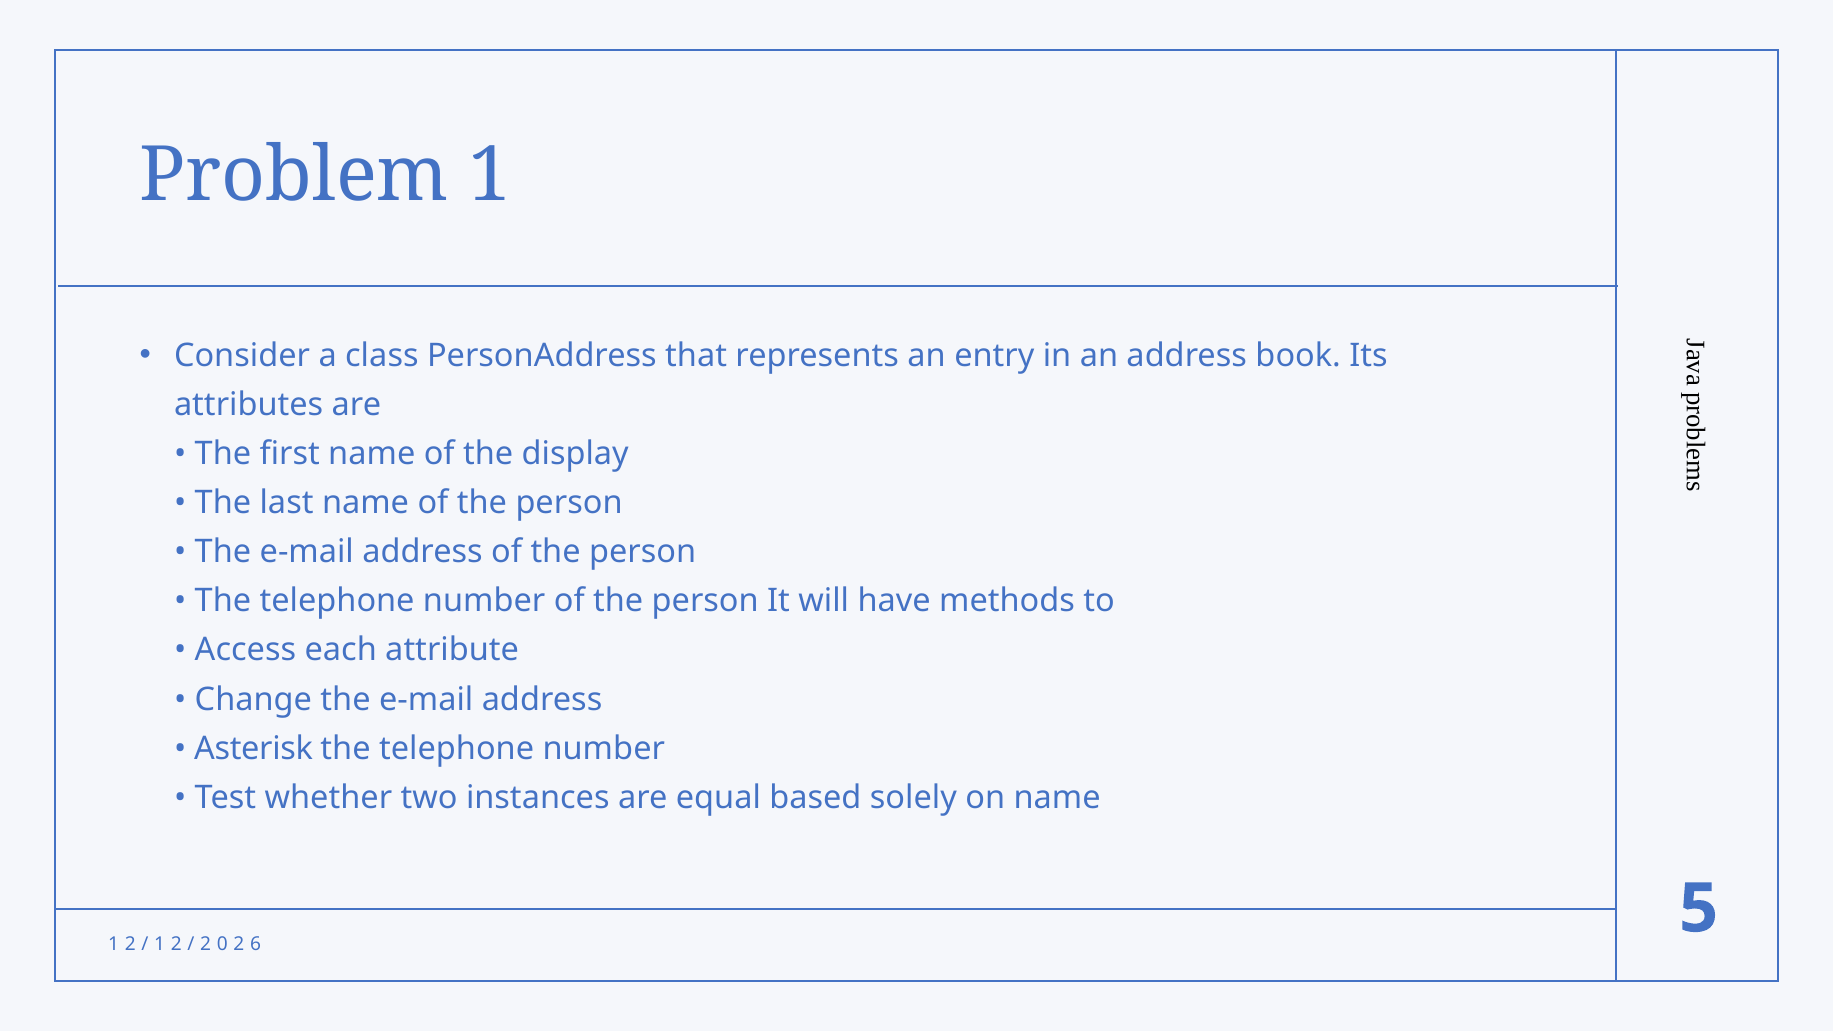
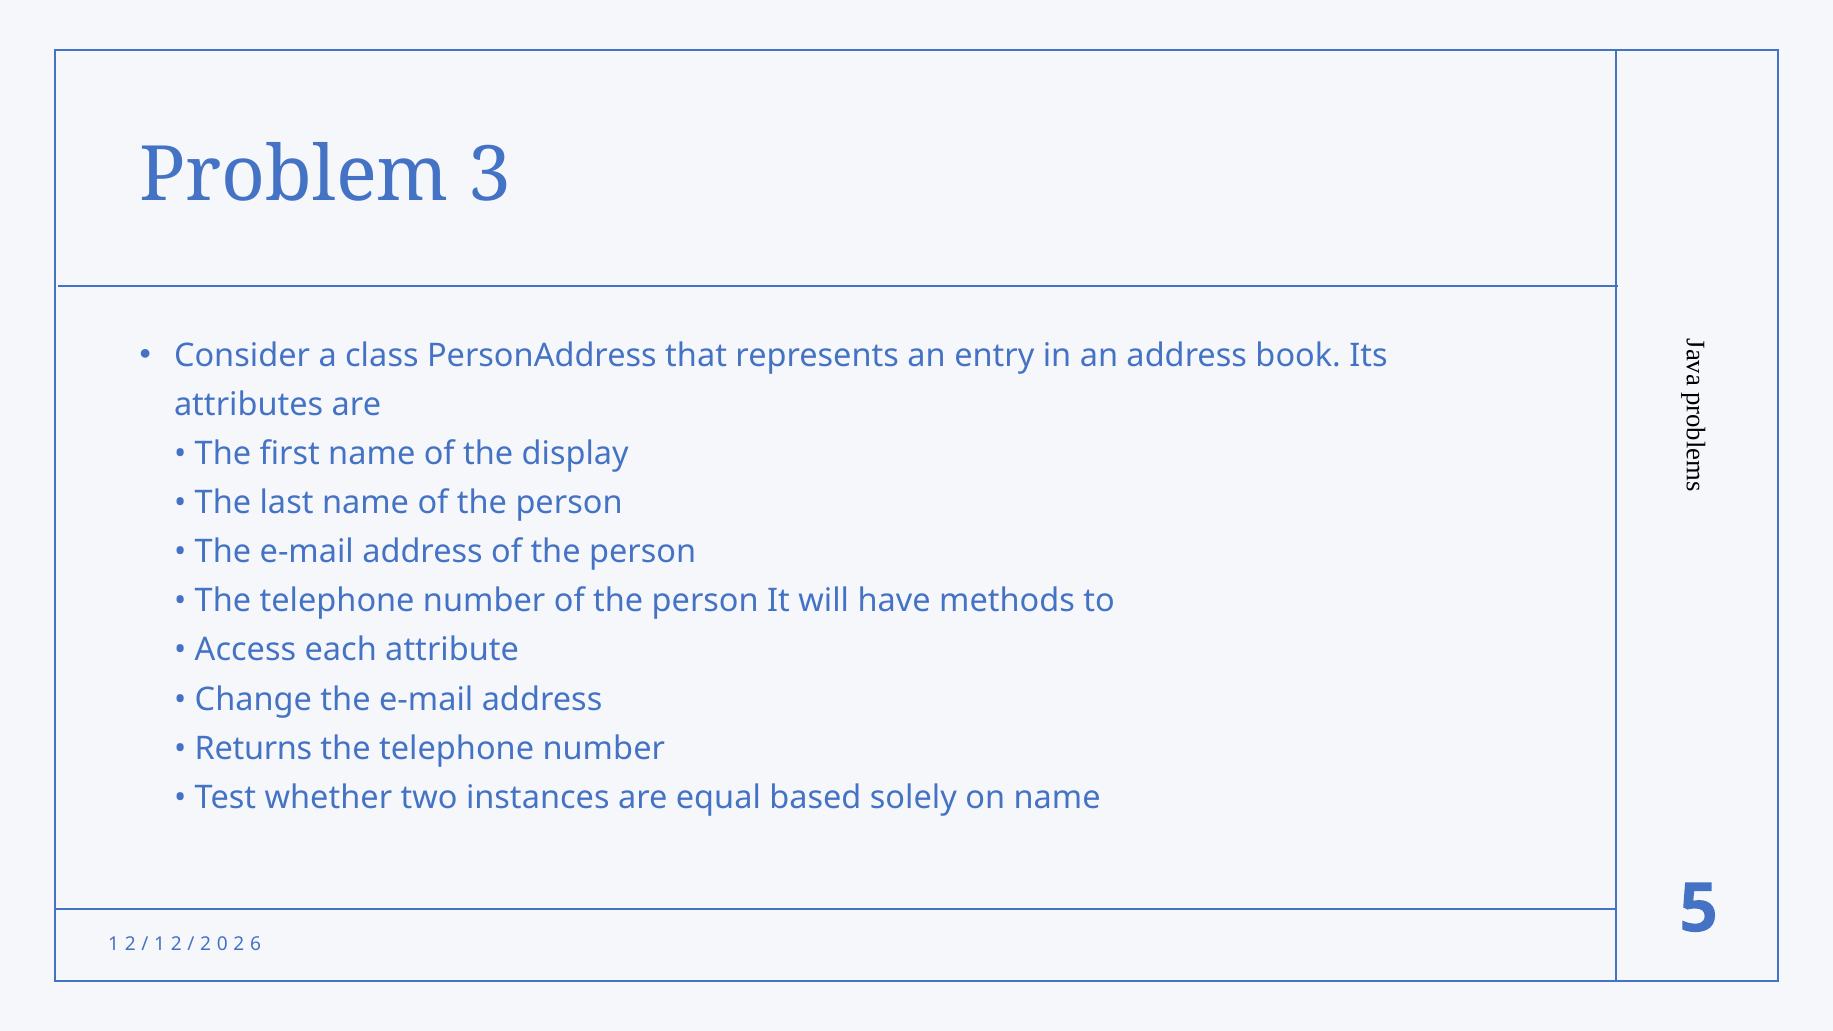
Problem 1: 1 -> 3
Asterisk: Asterisk -> Returns
